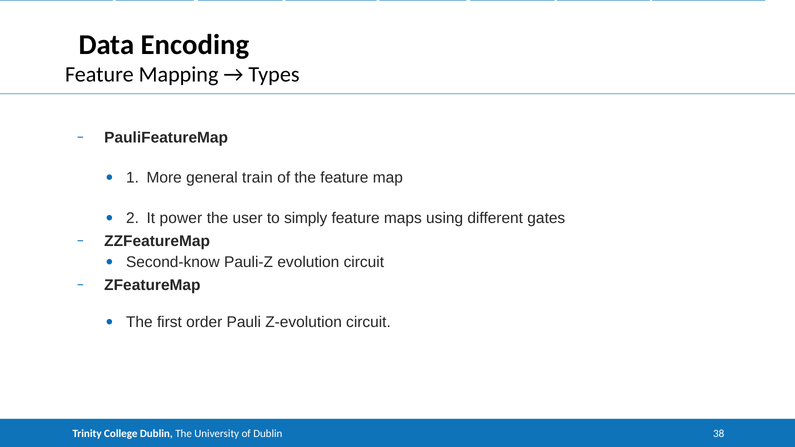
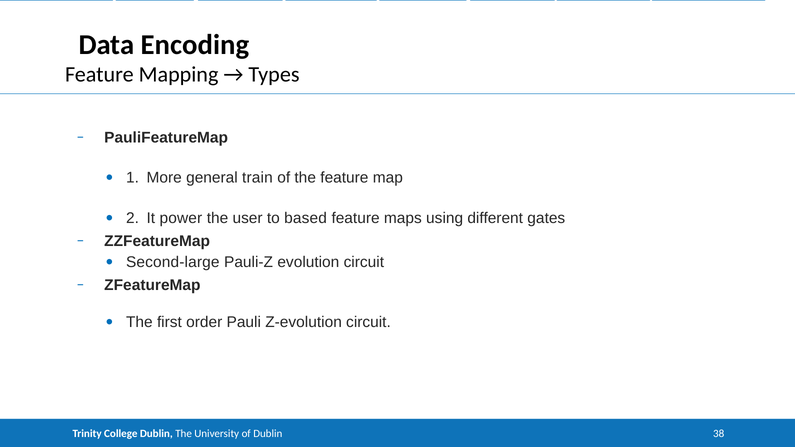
simply: simply -> based
Second-know: Second-know -> Second-large
